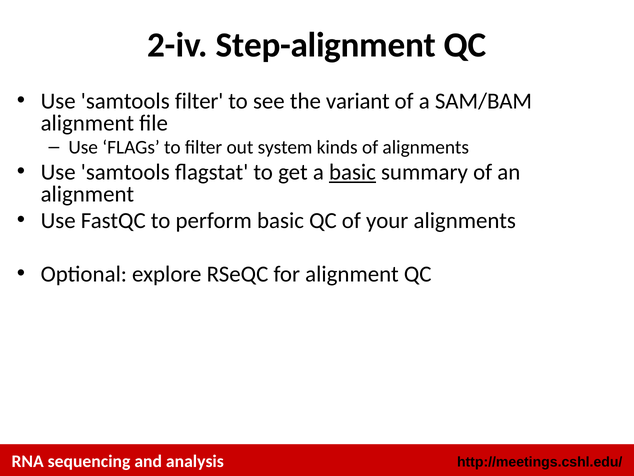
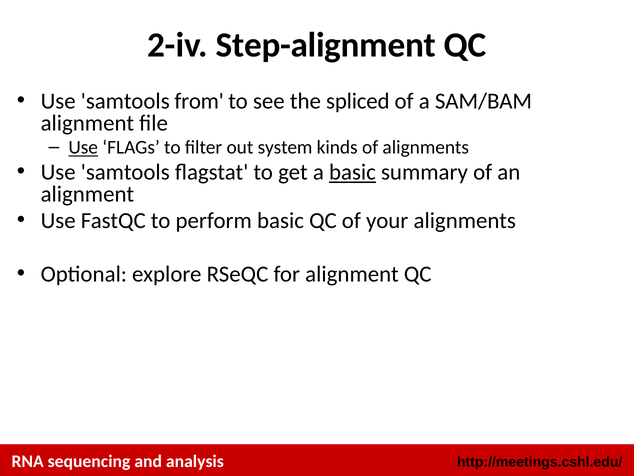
samtools filter: filter -> from
variant: variant -> spliced
Use at (83, 147) underline: none -> present
